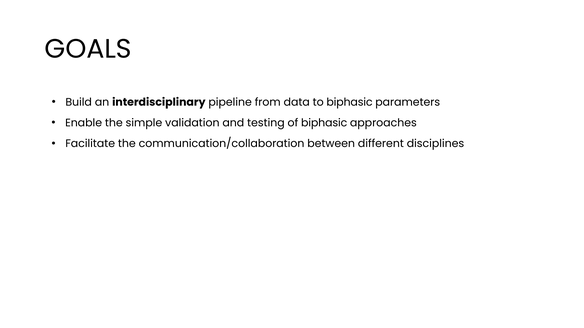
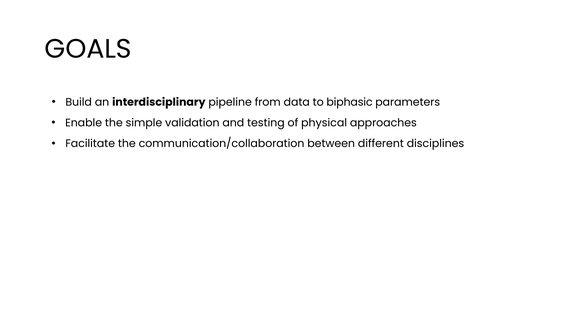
of biphasic: biphasic -> physical
